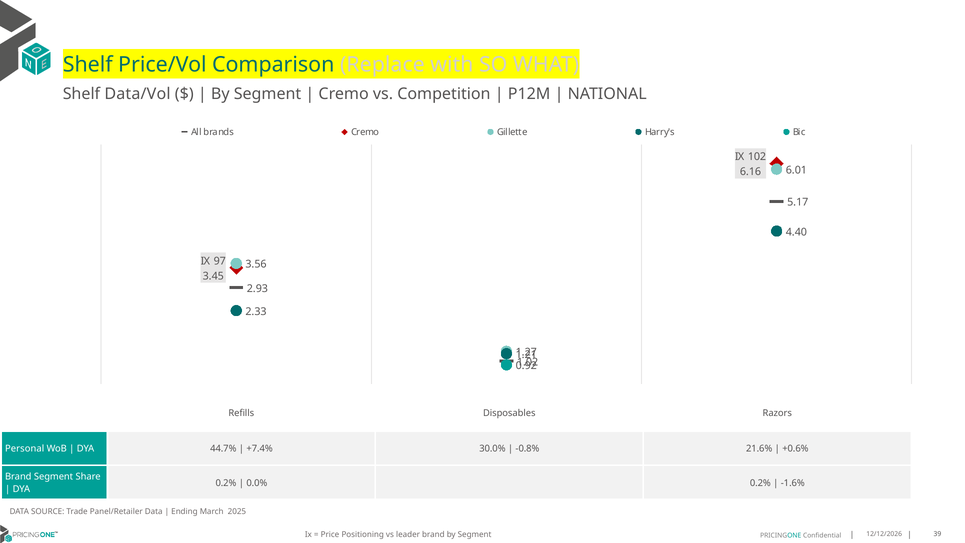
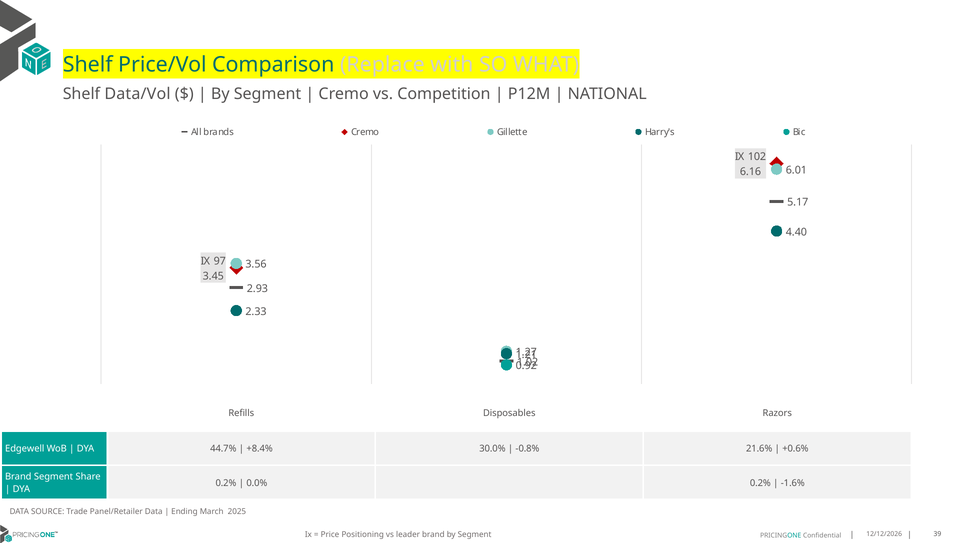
Personal: Personal -> Edgewell
+7.4%: +7.4% -> +8.4%
